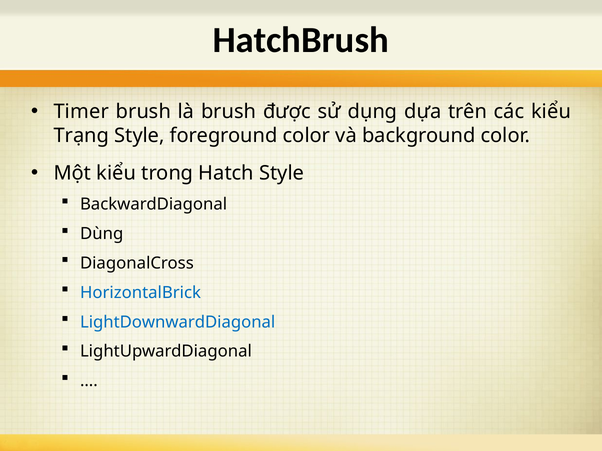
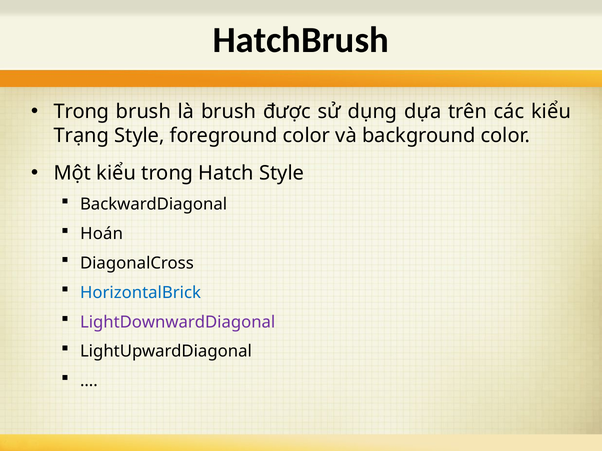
Timer at (81, 112): Timer -> Trong
Dùng: Dùng -> Hoán
LightDownwardDiagonal colour: blue -> purple
